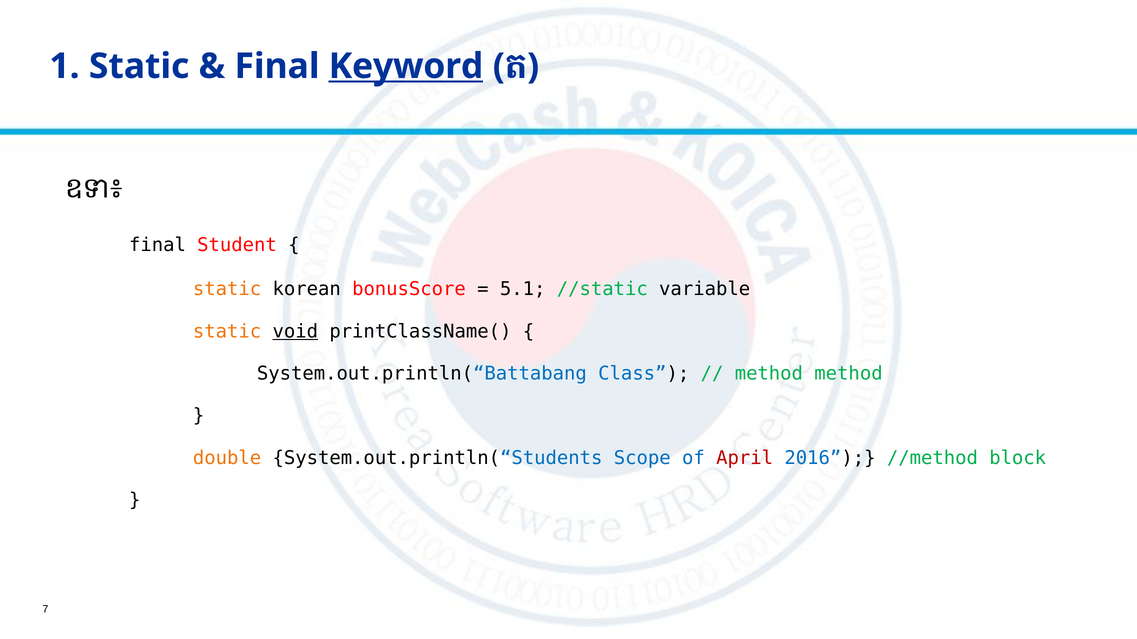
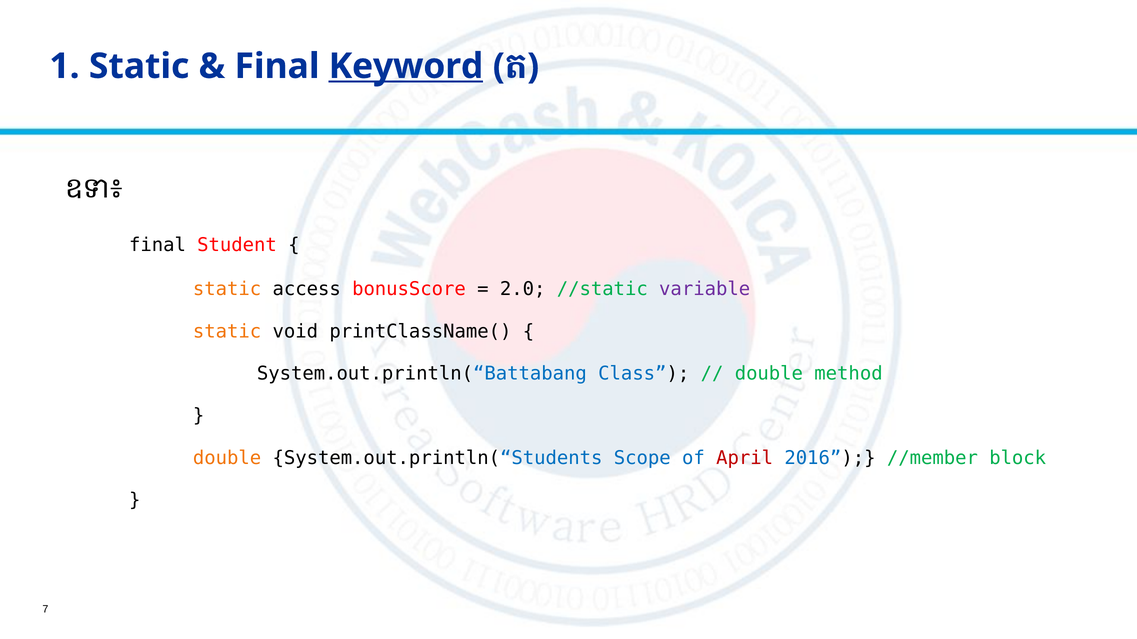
korean: korean -> access
5.1: 5.1 -> 2.0
variable colour: black -> purple
void underline: present -> none
method at (769, 374): method -> double
//method: //method -> //member
